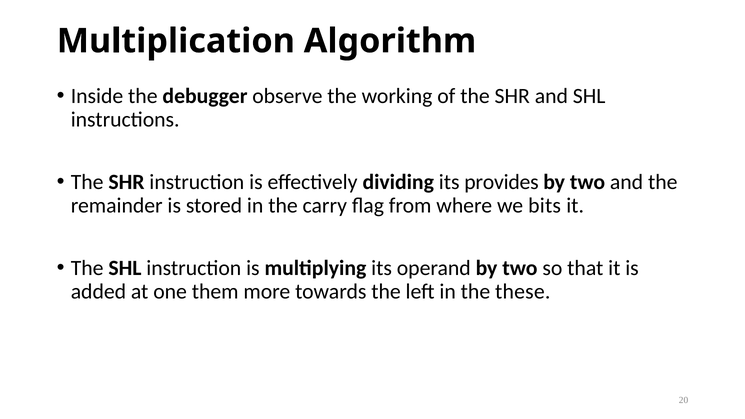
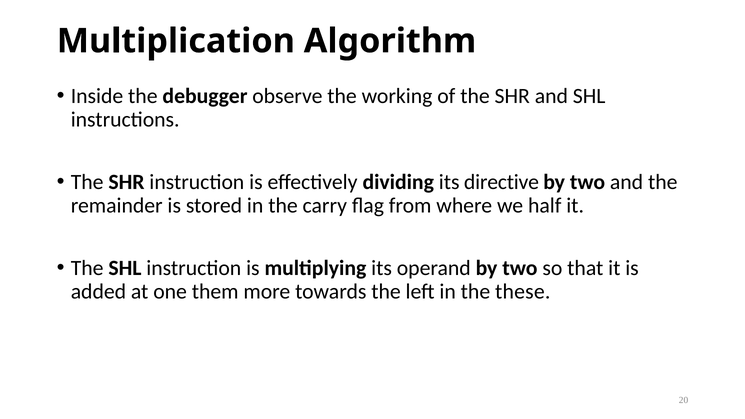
provides: provides -> directive
bits: bits -> half
